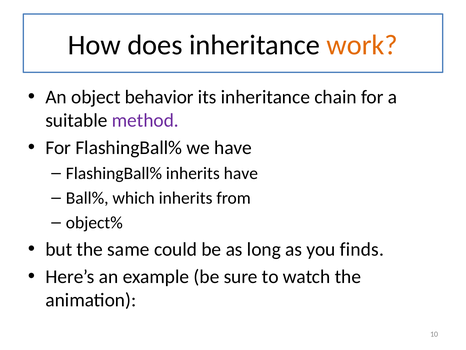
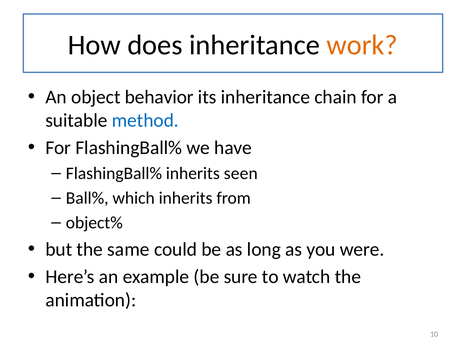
method colour: purple -> blue
inherits have: have -> seen
finds: finds -> were
